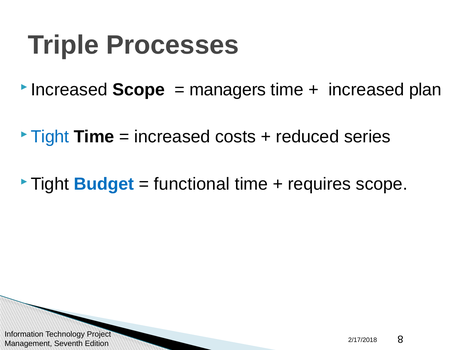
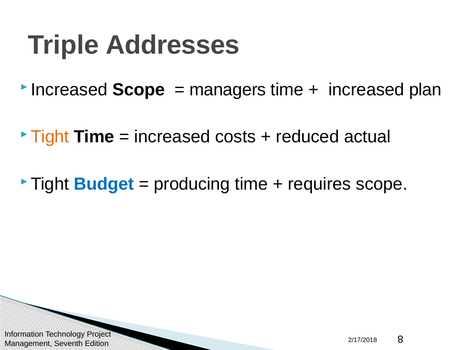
Processes: Processes -> Addresses
Tight at (50, 137) colour: blue -> orange
series: series -> actual
functional: functional -> producing
